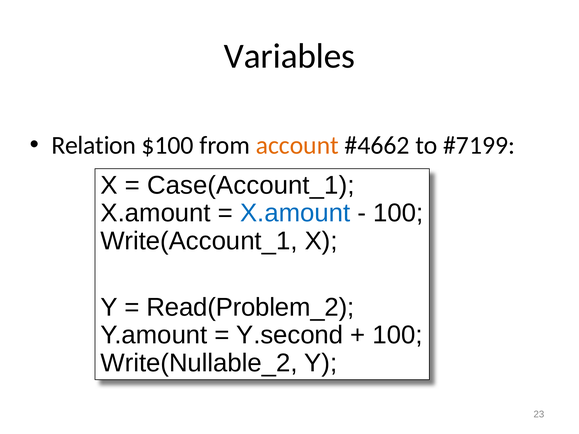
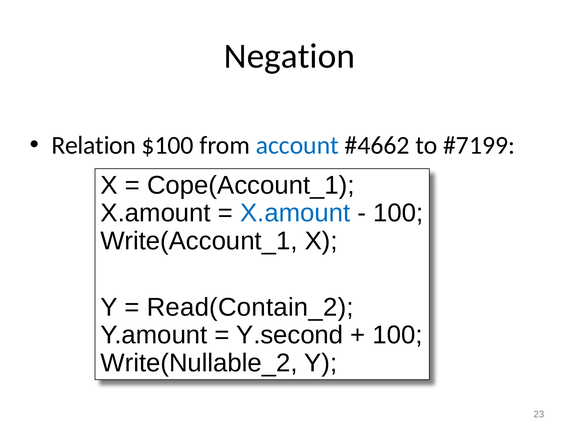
Variables: Variables -> Negation
account colour: orange -> blue
Case(Account_1: Case(Account_1 -> Cope(Account_1
Read(Problem_2: Read(Problem_2 -> Read(Contain_2
